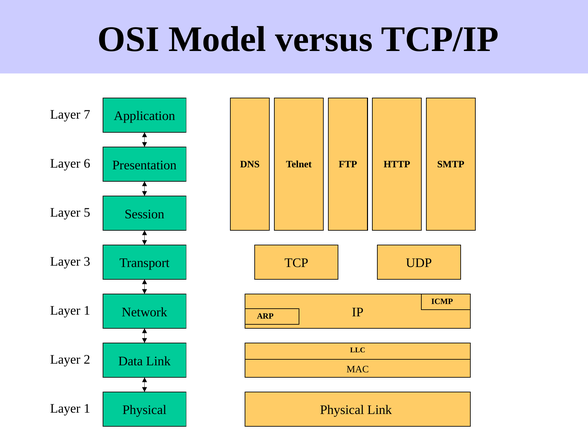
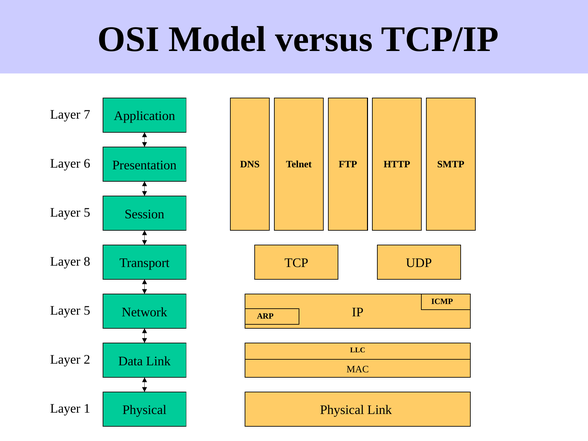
3: 3 -> 8
1 at (87, 311): 1 -> 5
